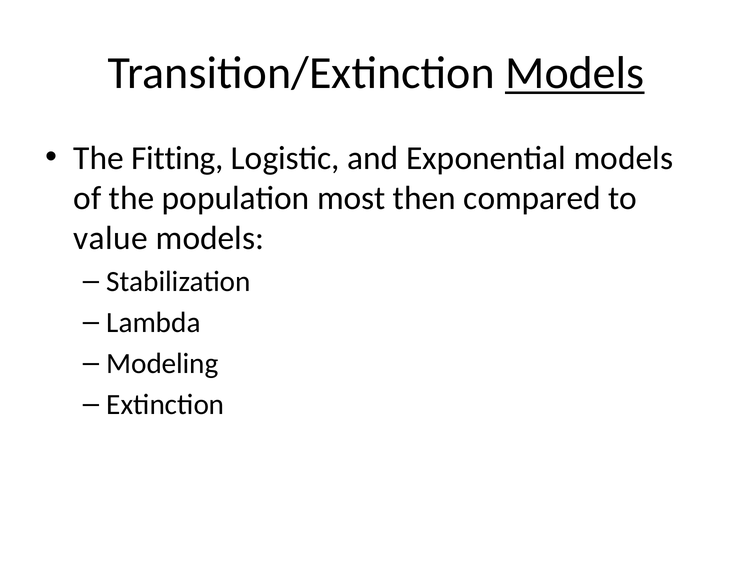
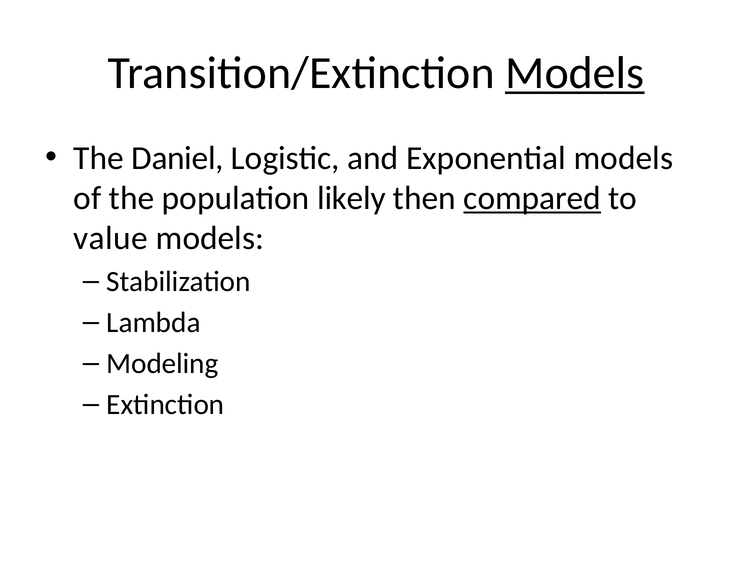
Fitting: Fitting -> Daniel
most: most -> likely
compared underline: none -> present
